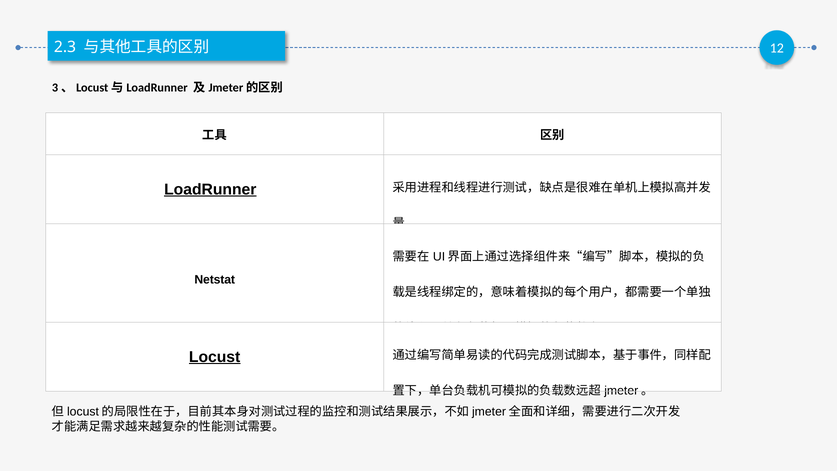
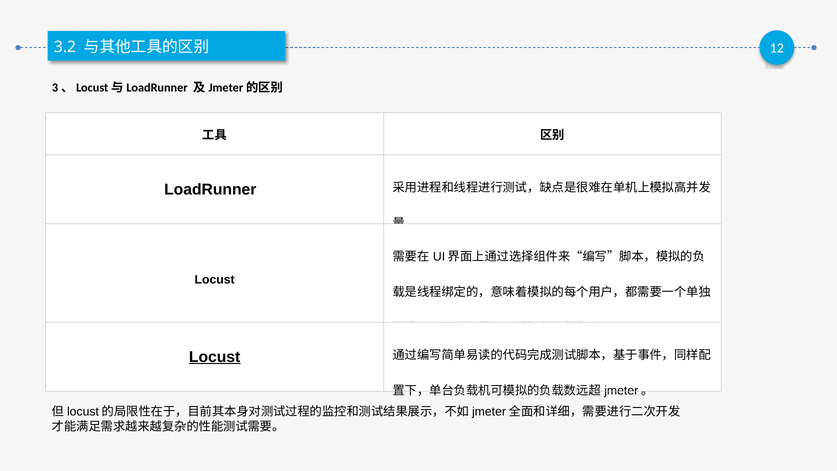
2.3: 2.3 -> 3.2
LoadRunner underline: present -> none
Netstat at (215, 280): Netstat -> Locust
